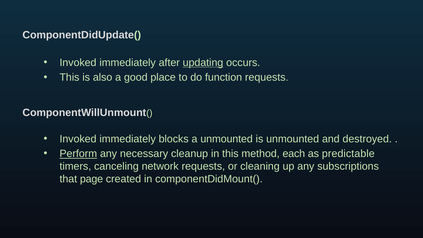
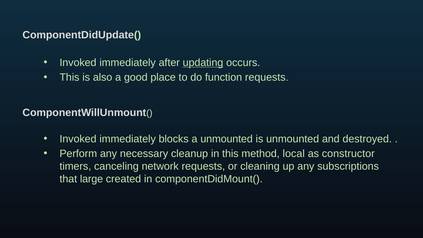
Perform underline: present -> none
each: each -> local
predictable: predictable -> constructor
page: page -> large
